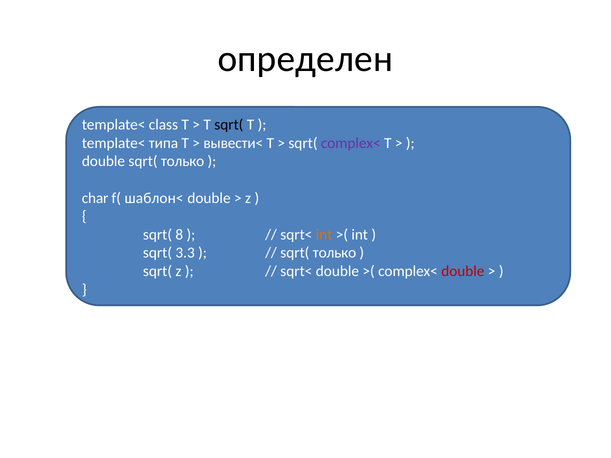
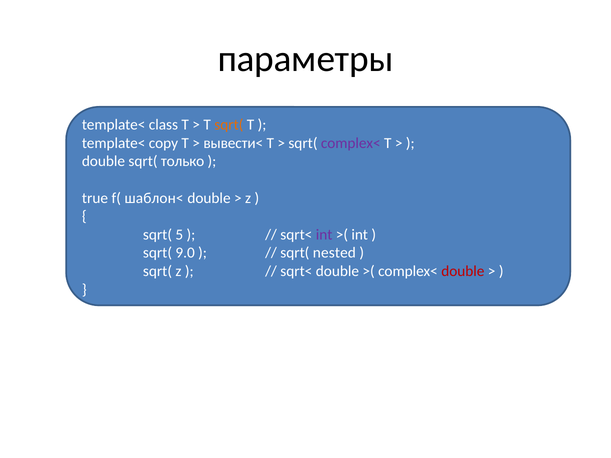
определен: определен -> параметры
sqrt( at (229, 125) colour: black -> orange
типа: типа -> copy
char: char -> true
8: 8 -> 5
int at (324, 235) colour: orange -> purple
3.3: 3.3 -> 9.0
только at (335, 253): только -> nested
